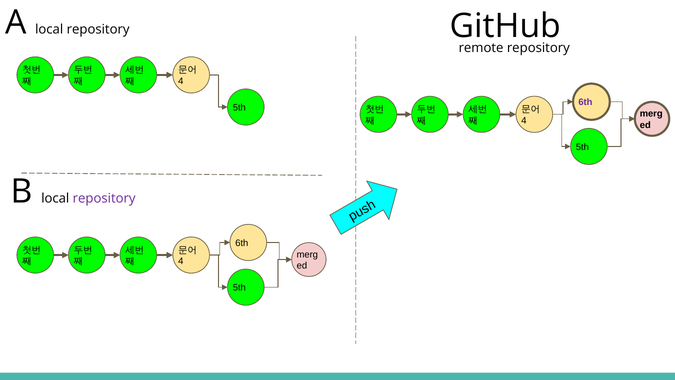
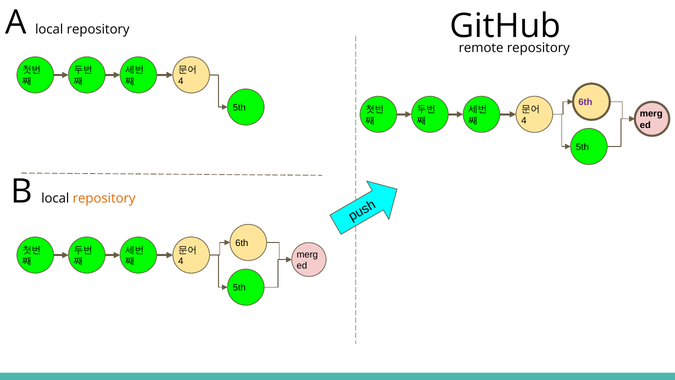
repository at (104, 198) colour: purple -> orange
